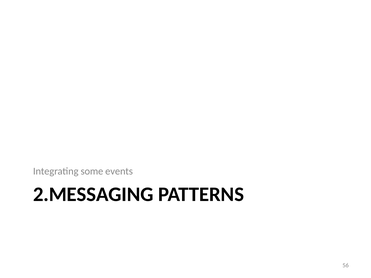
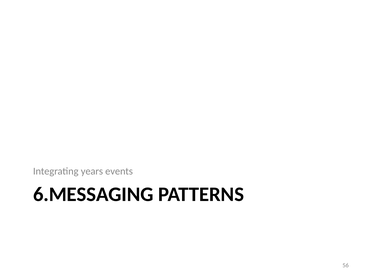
some: some -> years
2.MESSAGING: 2.MESSAGING -> 6.MESSAGING
